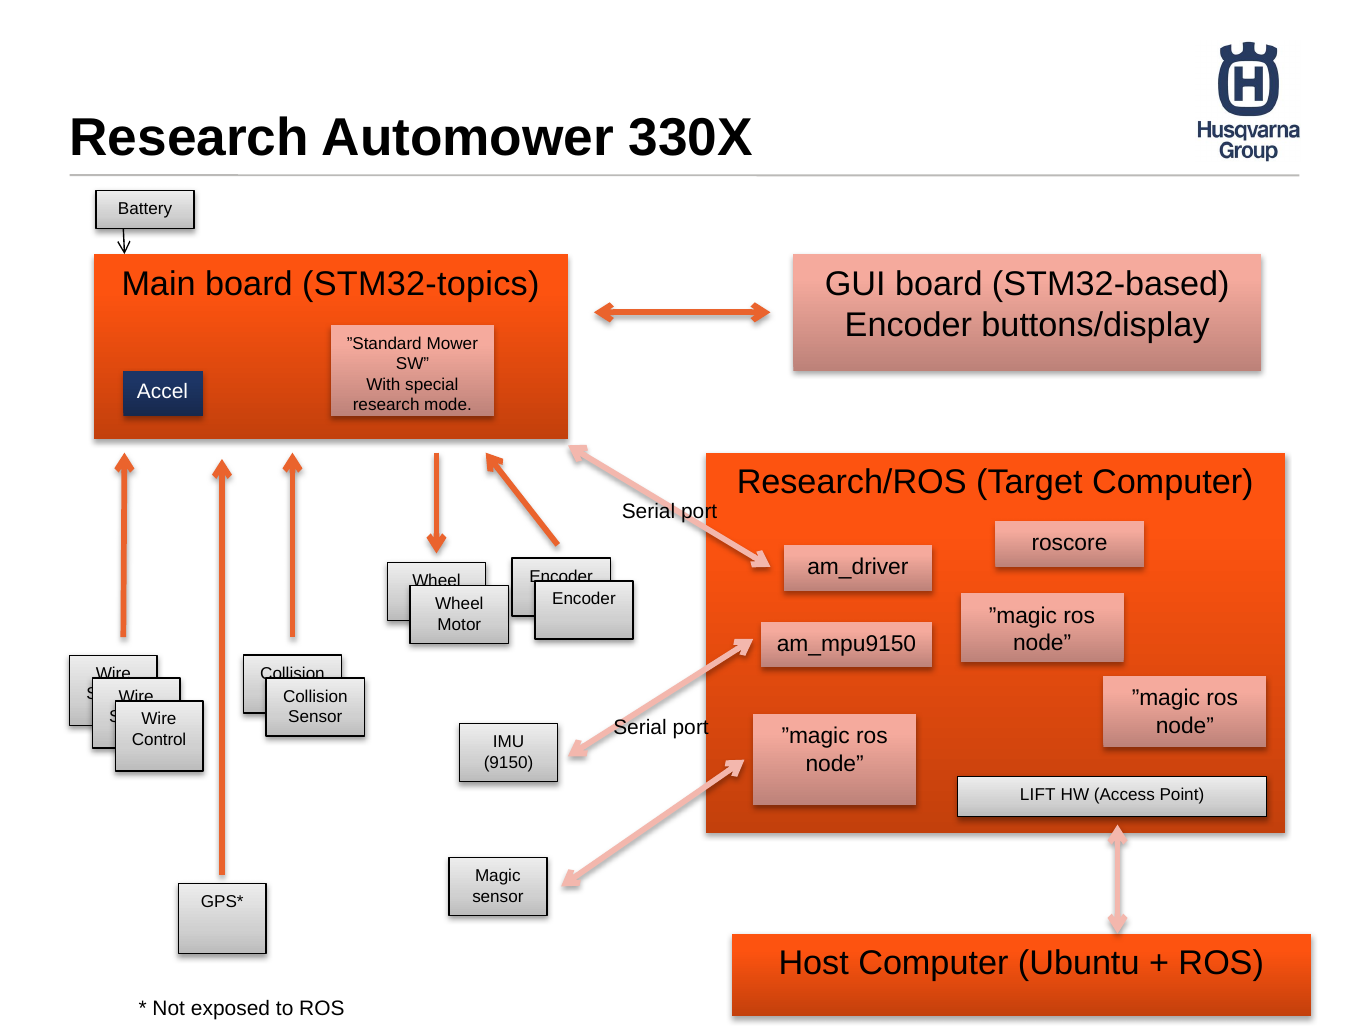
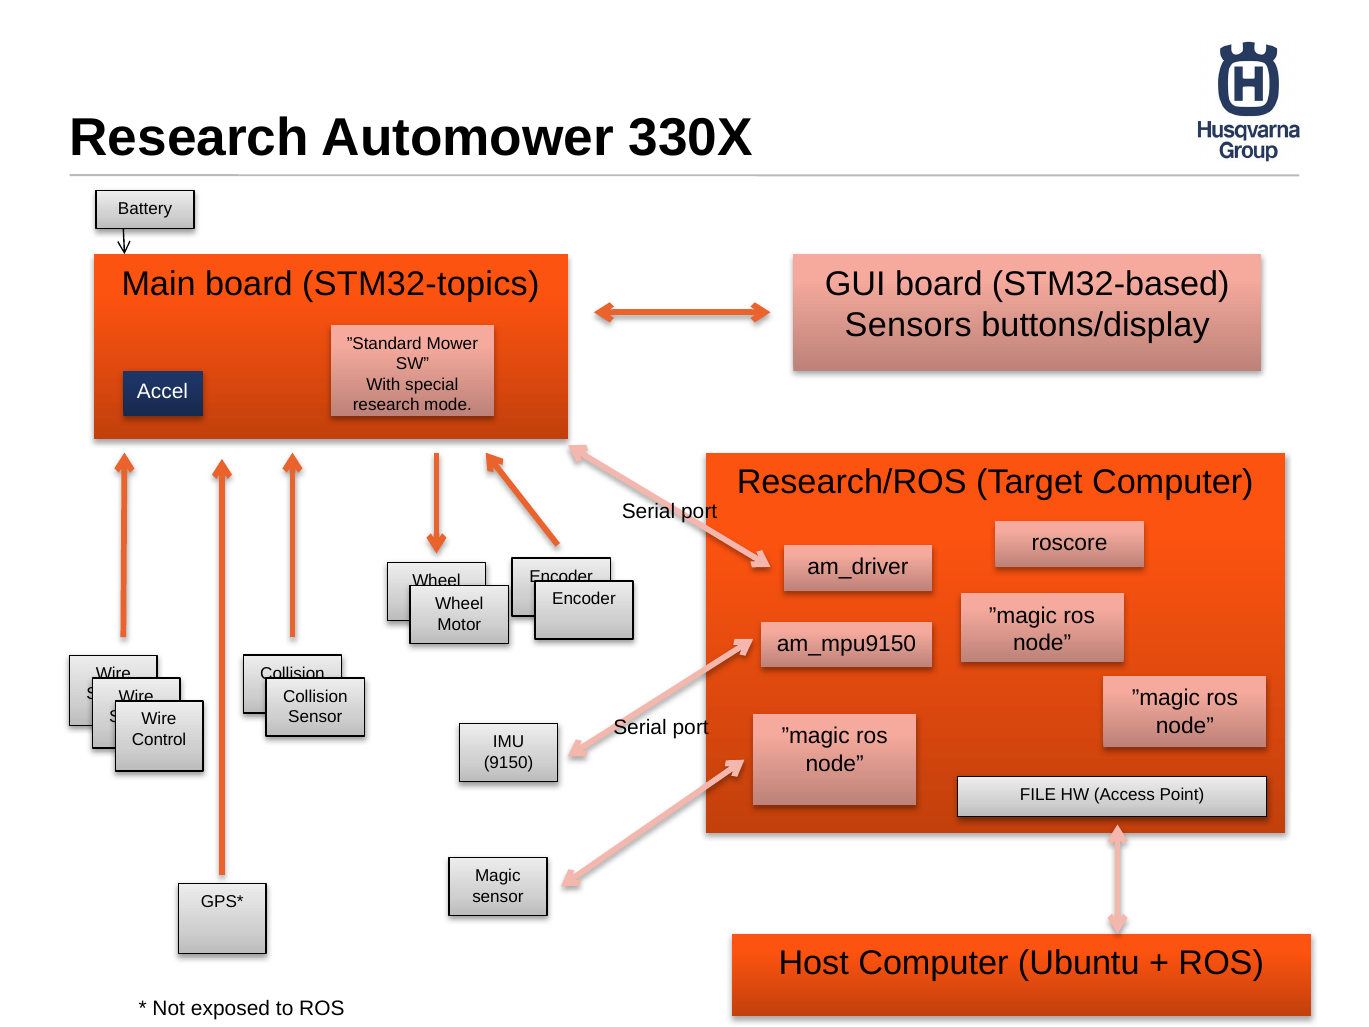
Encoder at (908, 325): Encoder -> Sensors
LIFT: LIFT -> FILE
